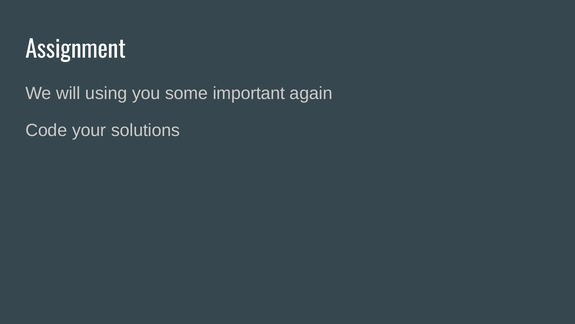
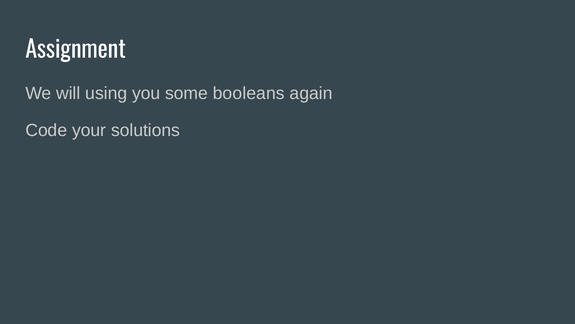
important: important -> booleans
